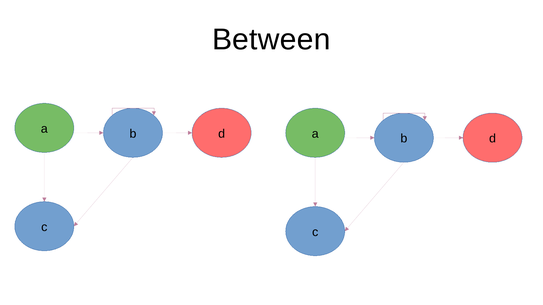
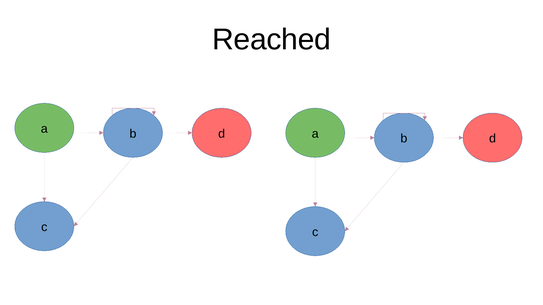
Between: Between -> Reached
